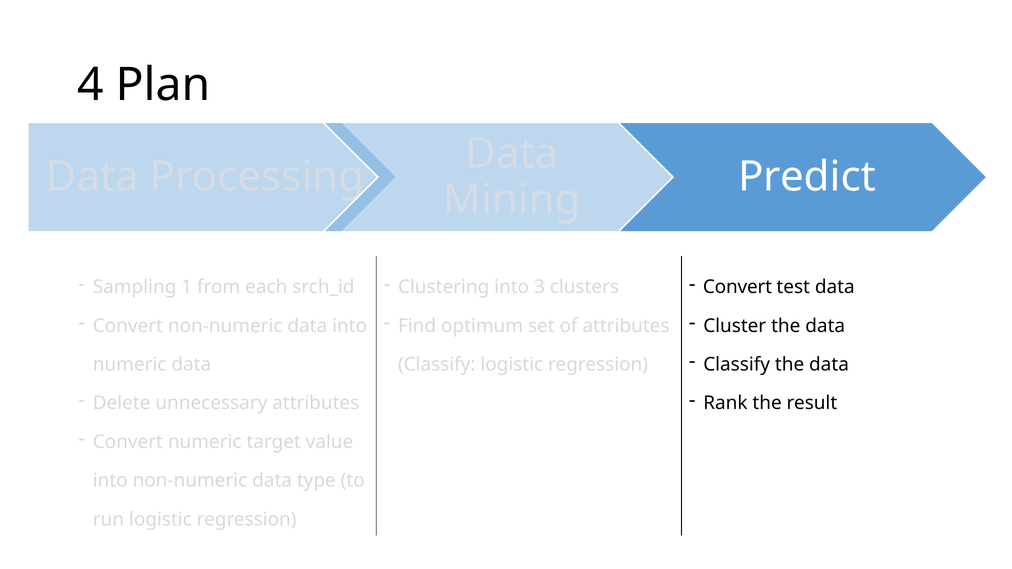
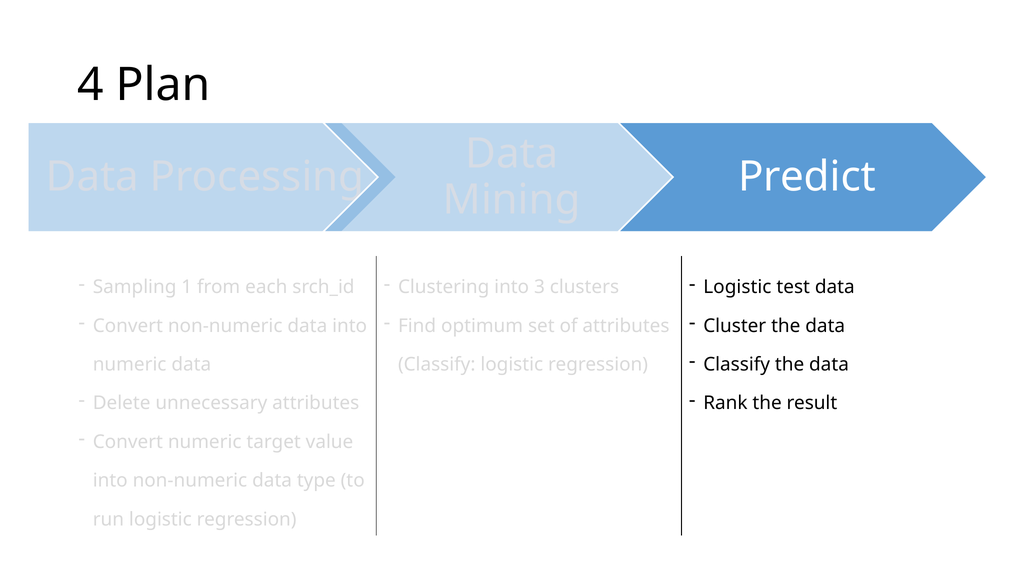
Convert at (737, 287): Convert -> Logistic
